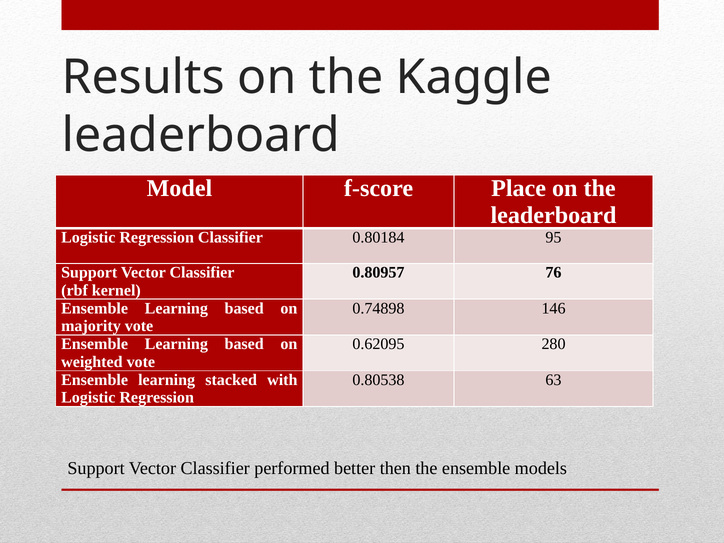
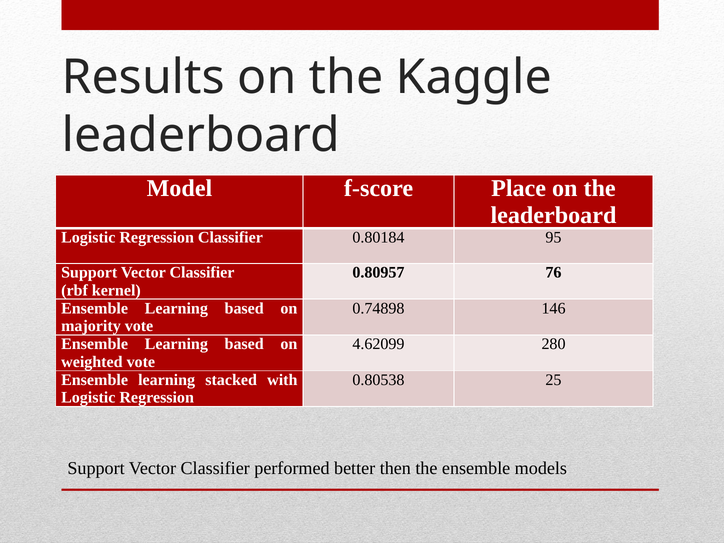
0.62095: 0.62095 -> 4.62099
63: 63 -> 25
